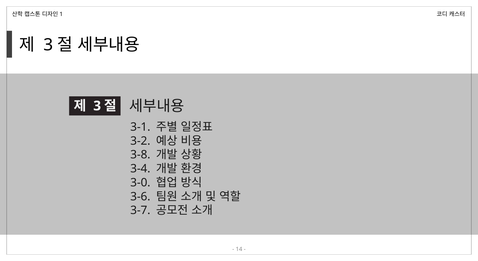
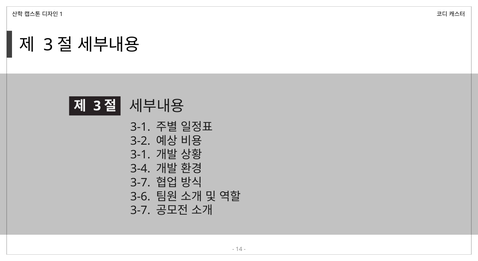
3-8 at (140, 155): 3-8 -> 3-1
3-0 at (140, 183): 3-0 -> 3-7
